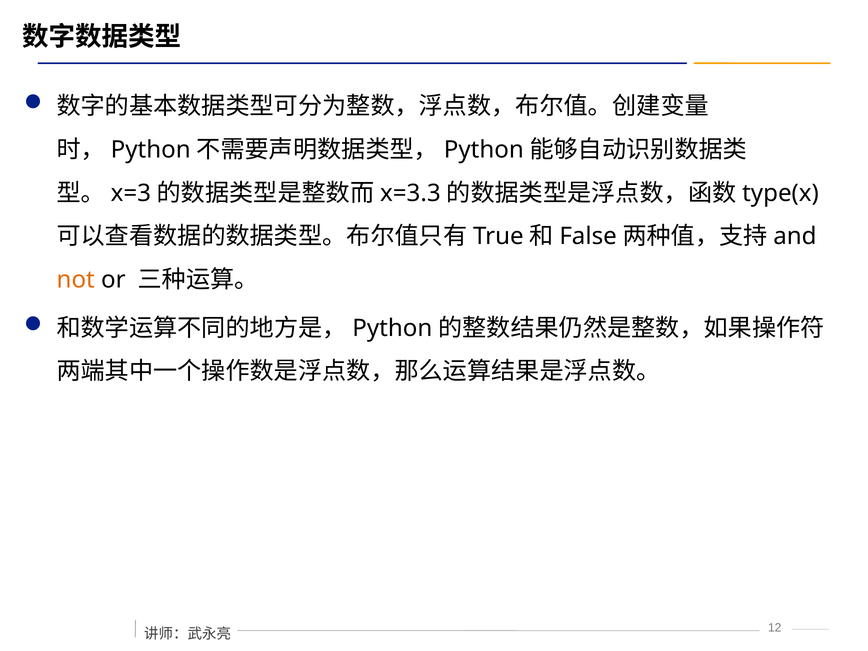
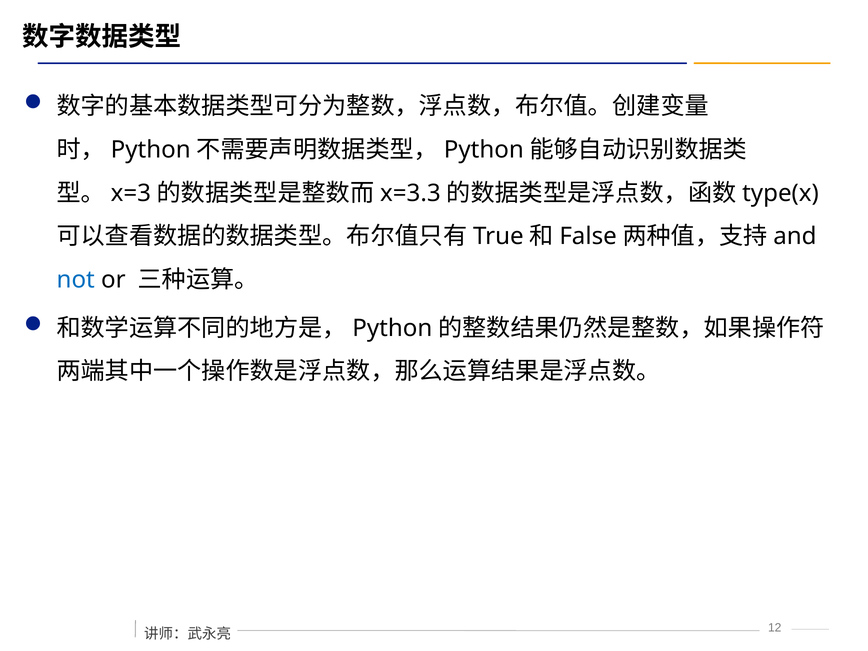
not colour: orange -> blue
